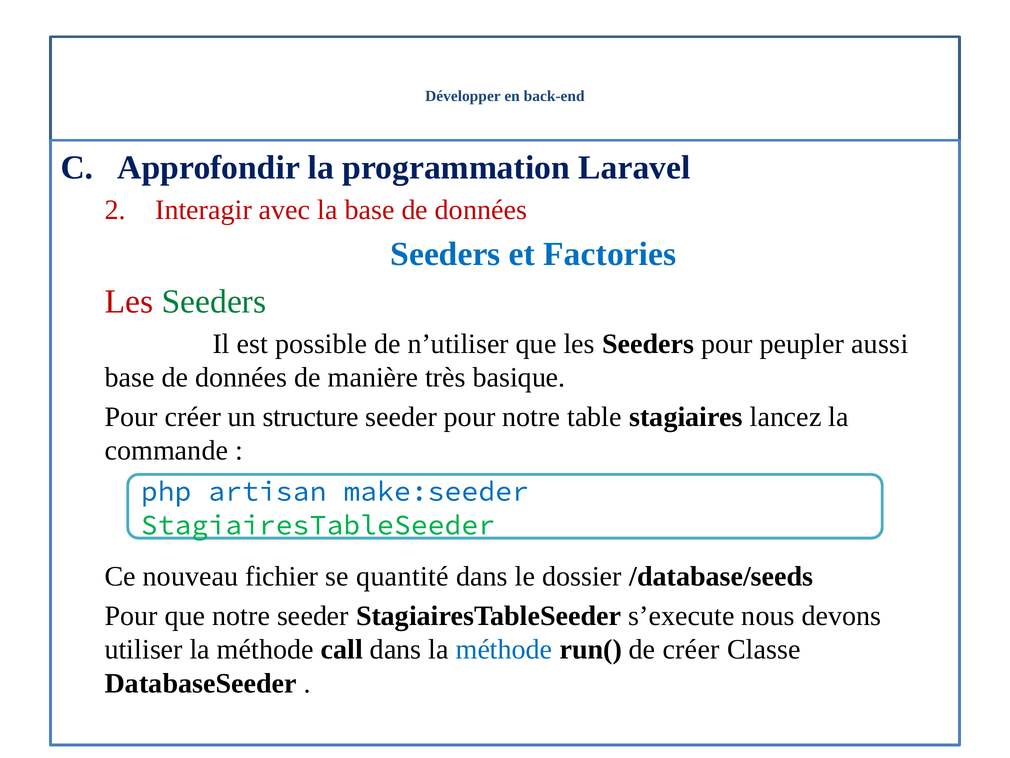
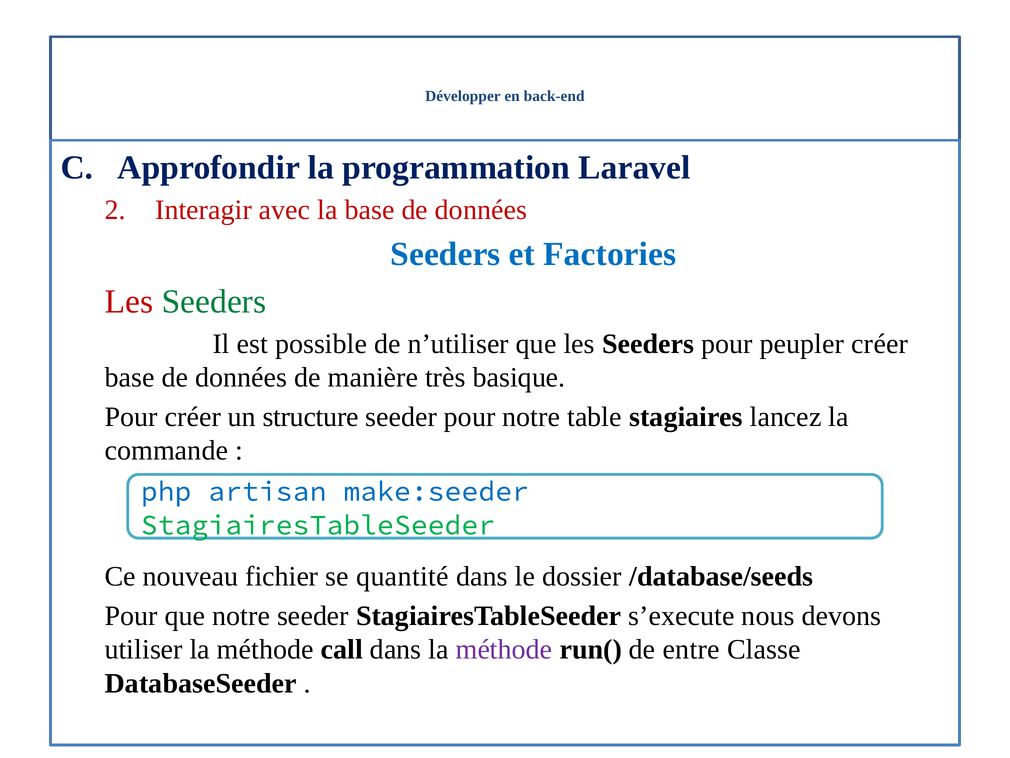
peupler aussi: aussi -> créer
méthode at (504, 649) colour: blue -> purple
de créer: créer -> entre
